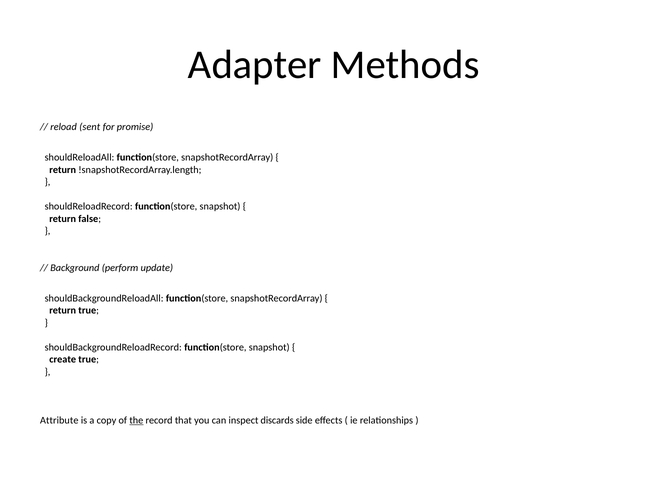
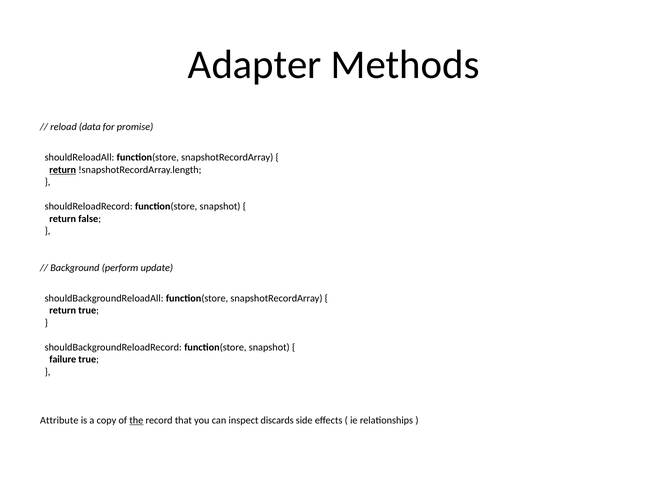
sent: sent -> data
return at (63, 170) underline: none -> present
create: create -> failure
